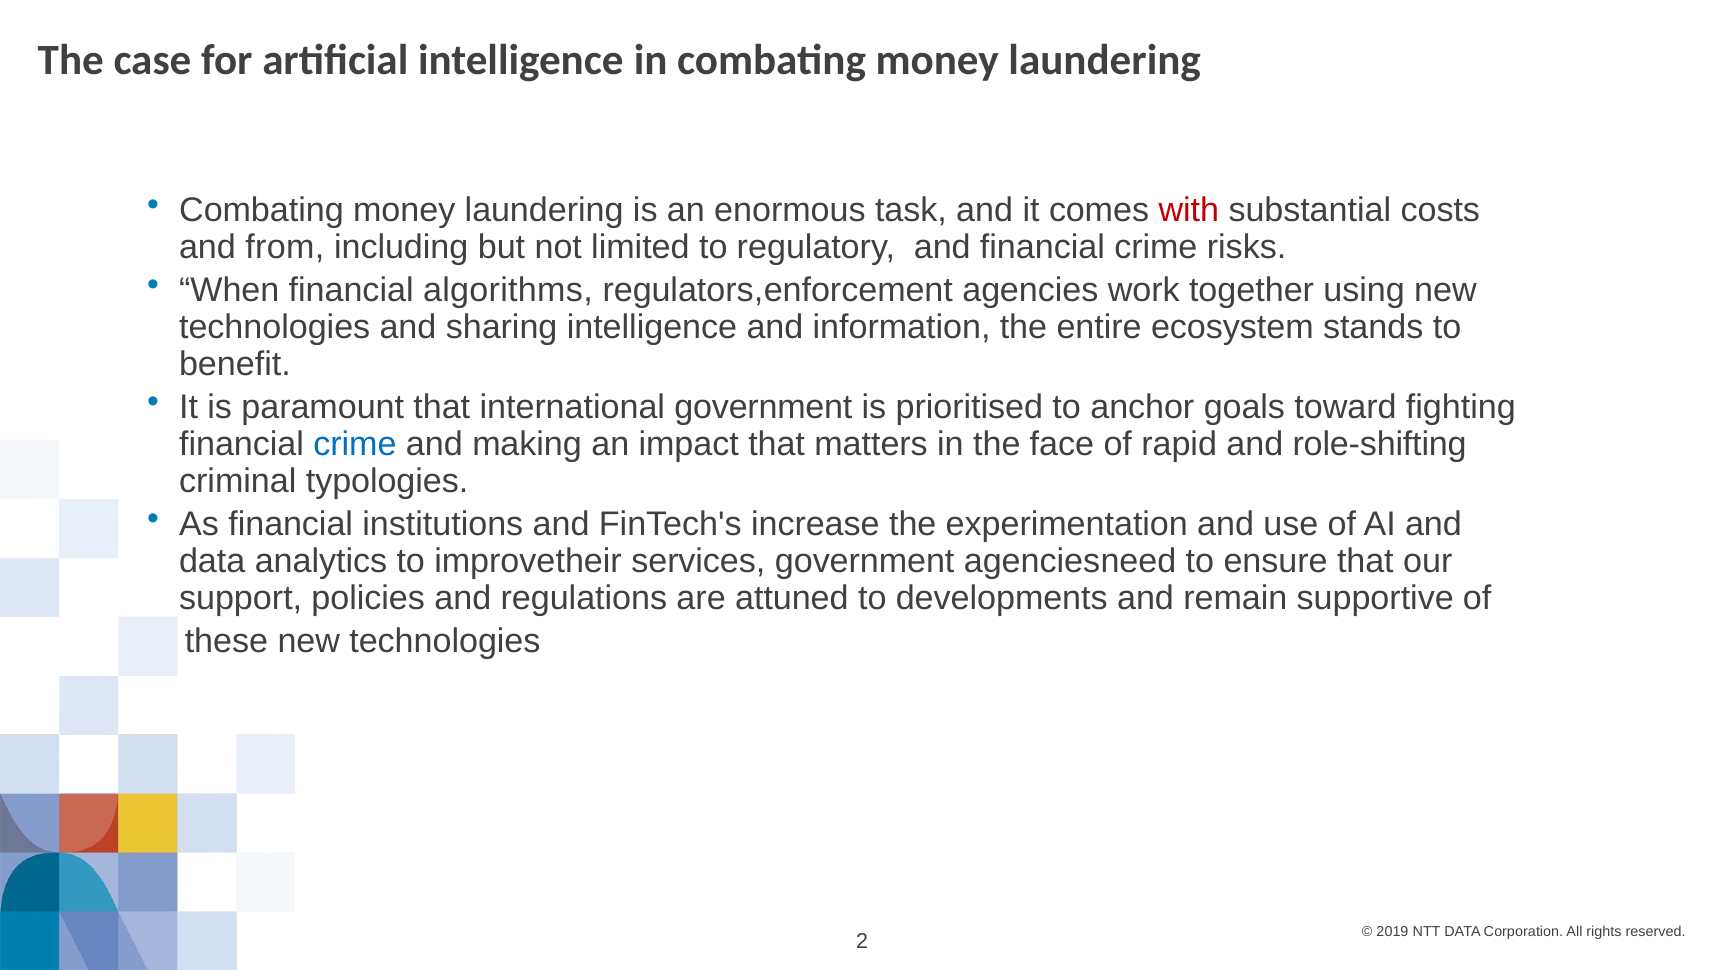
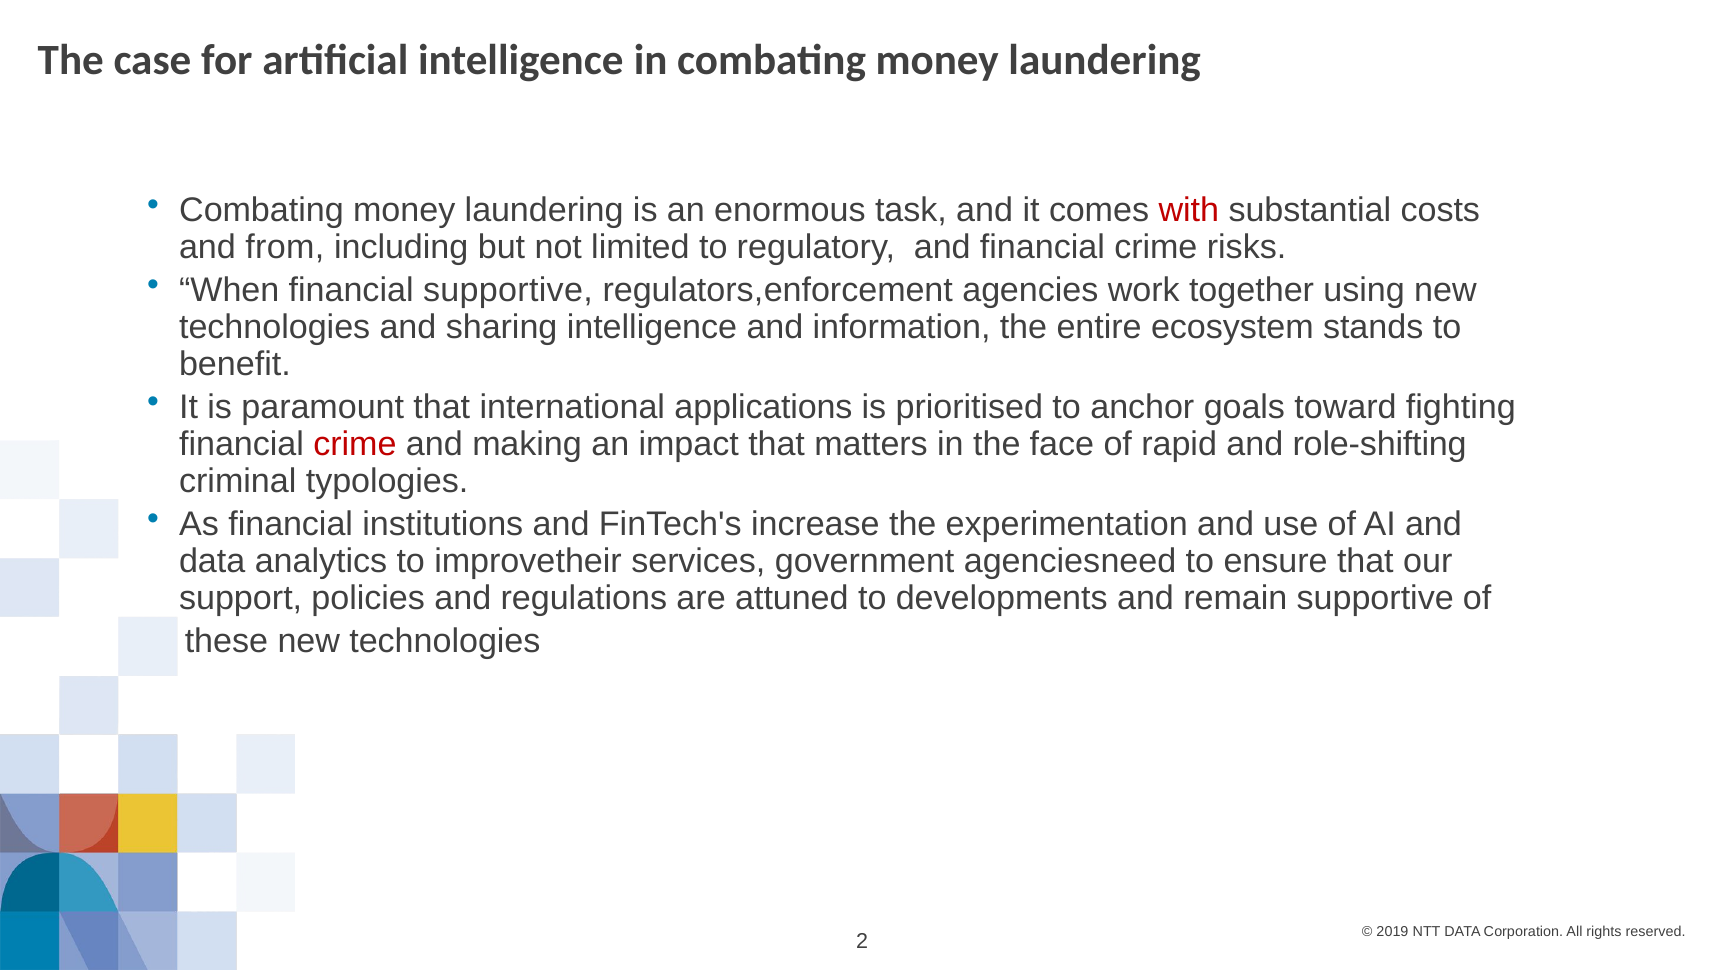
financial algorithms: algorithms -> supportive
international government: government -> applications
crime at (355, 444) colour: blue -> red
